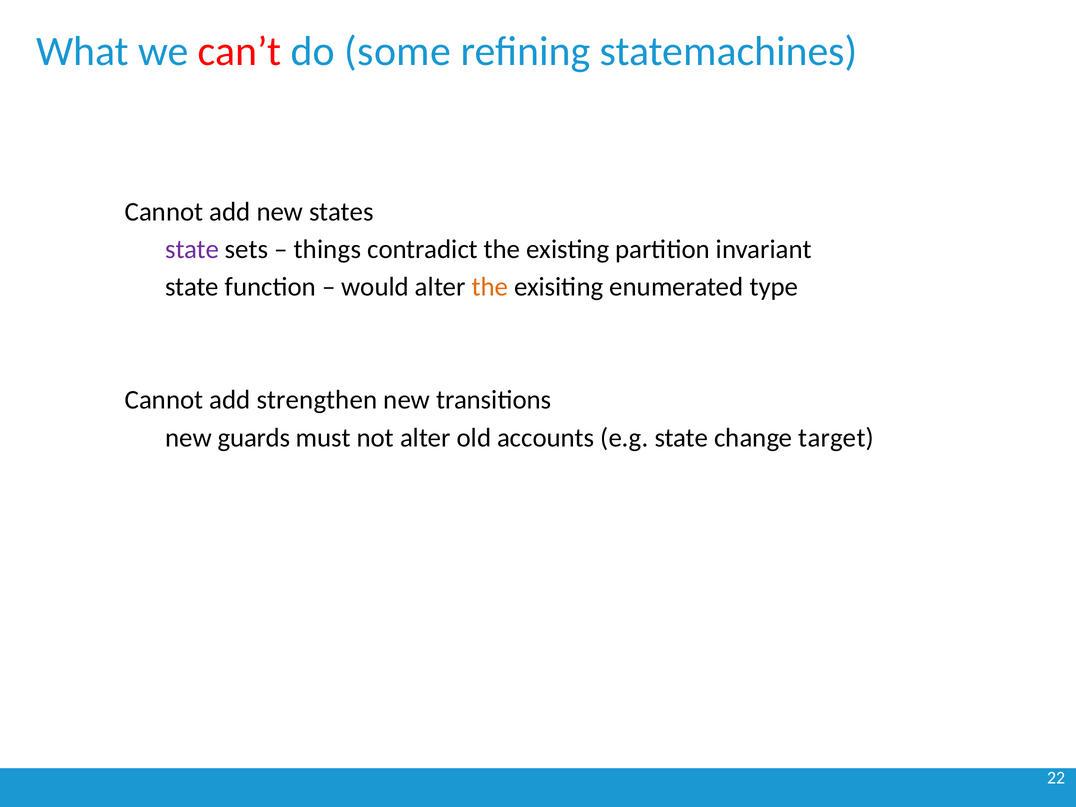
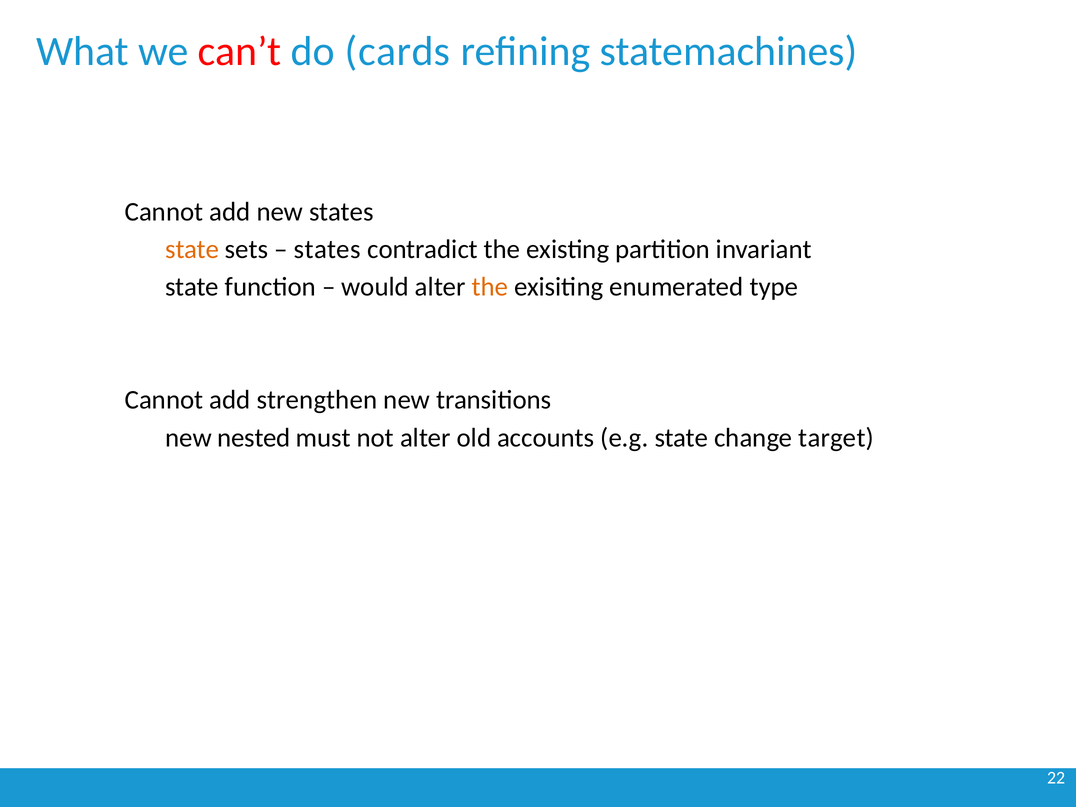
some: some -> cards
state at (192, 249) colour: purple -> orange
things at (327, 249): things -> states
guards: guards -> nested
